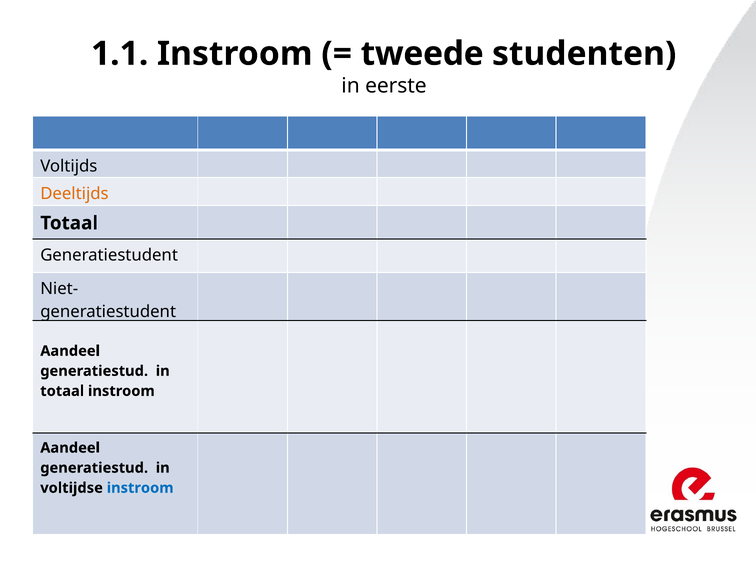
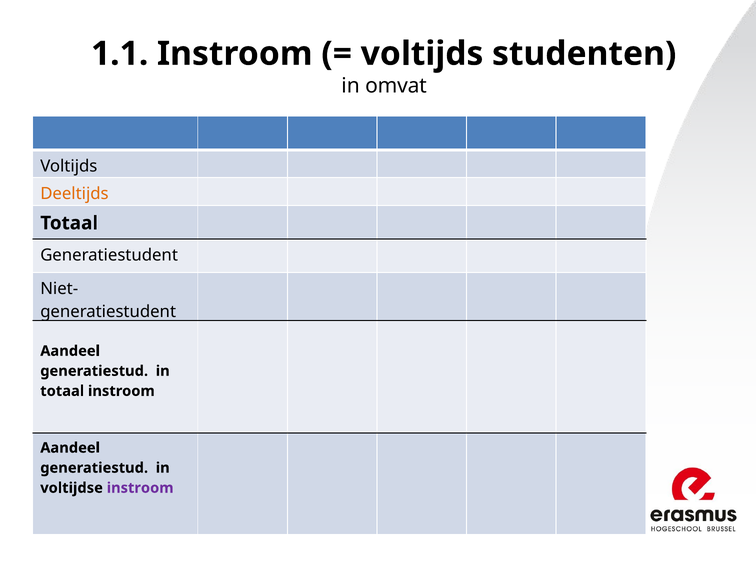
tweede at (422, 54): tweede -> voltijds
eerste: eerste -> omvat
instroom at (140, 488) colour: blue -> purple
